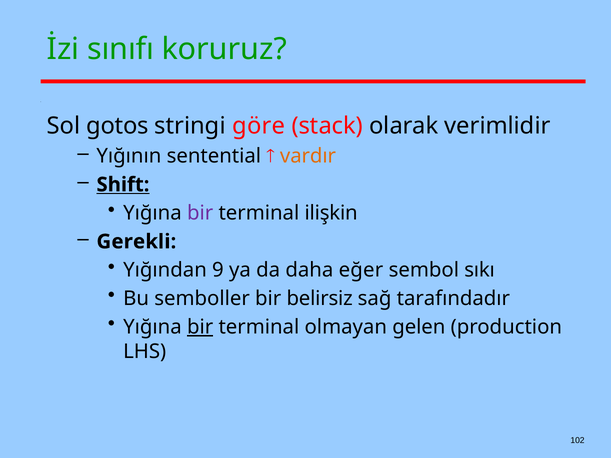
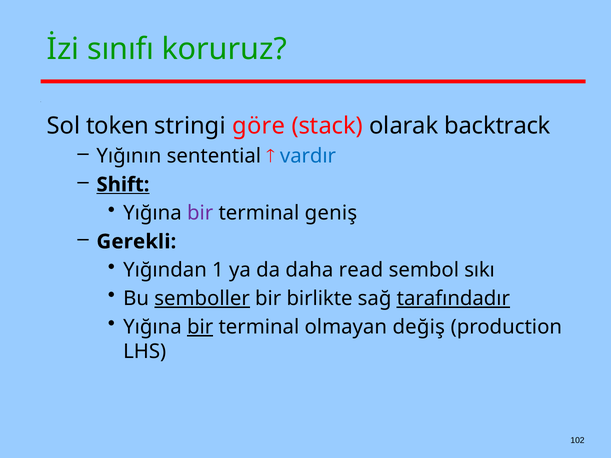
gotos: gotos -> token
verimlidir: verimlidir -> backtrack
vardır colour: orange -> blue
ilişkin: ilişkin -> geniş
9: 9 -> 1
eğer: eğer -> read
semboller underline: none -> present
belirsiz: belirsiz -> birlikte
tarafındadır underline: none -> present
gelen: gelen -> değiş
